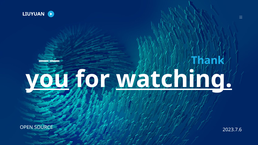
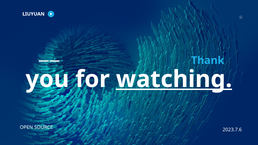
you underline: present -> none
